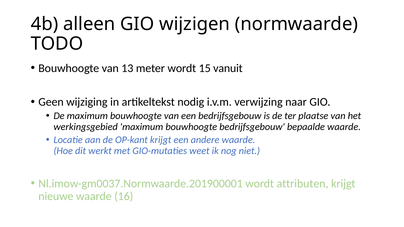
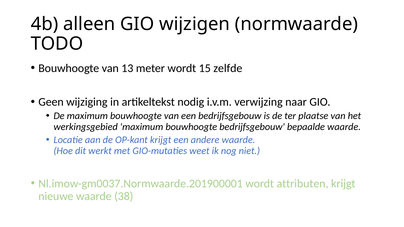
vanuit: vanuit -> zelfde
16: 16 -> 38
